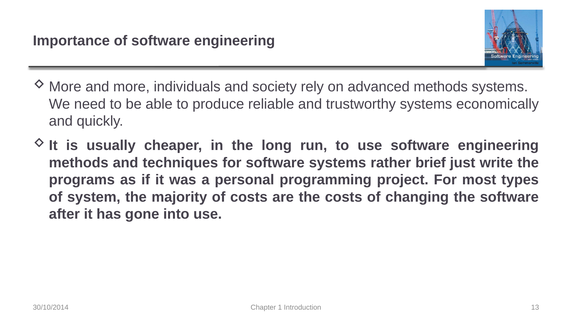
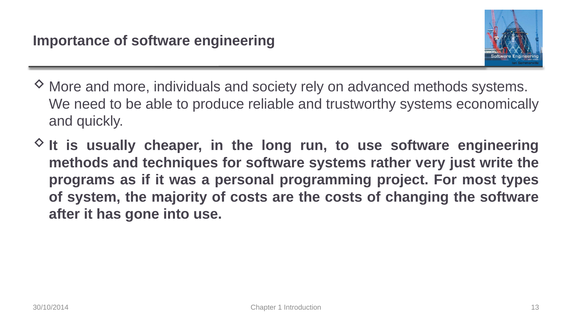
brief: brief -> very
